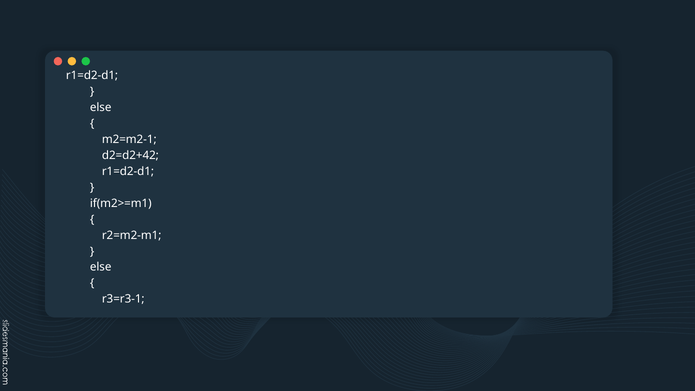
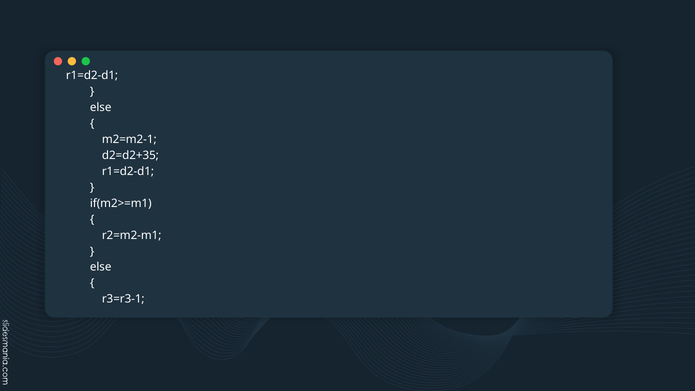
d2=d2+42: d2=d2+42 -> d2=d2+35
